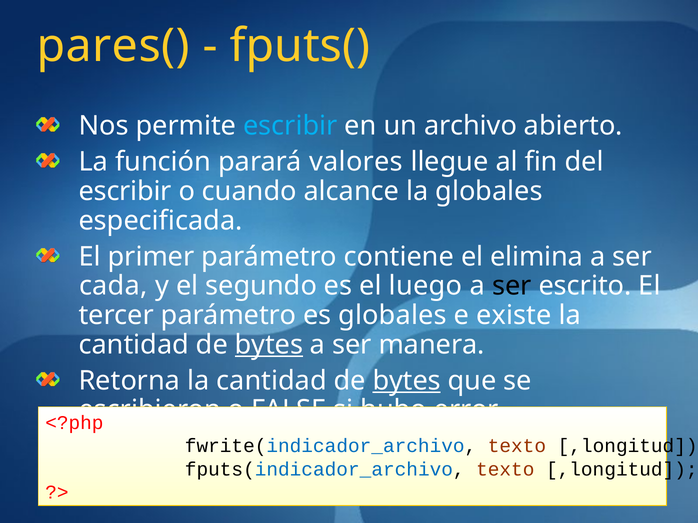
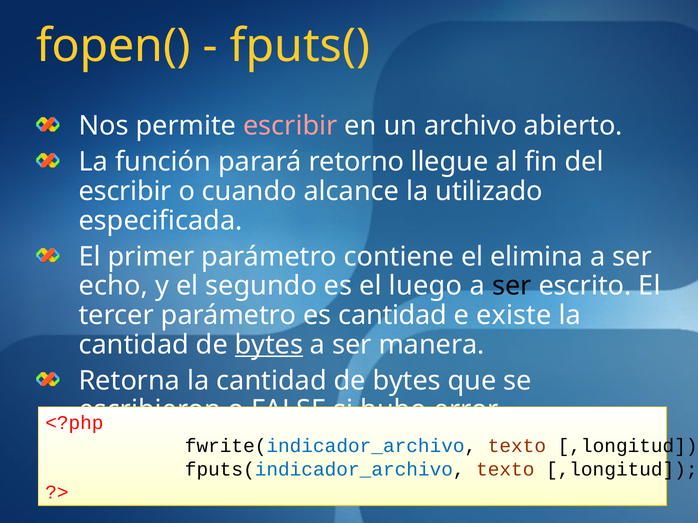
pares(: pares( -> fopen(
escribir at (290, 126) colour: light blue -> pink
valores: valores -> retorno
la globales: globales -> utilizado
cada: cada -> echo
es globales: globales -> cantidad
bytes at (407, 381) underline: present -> none
